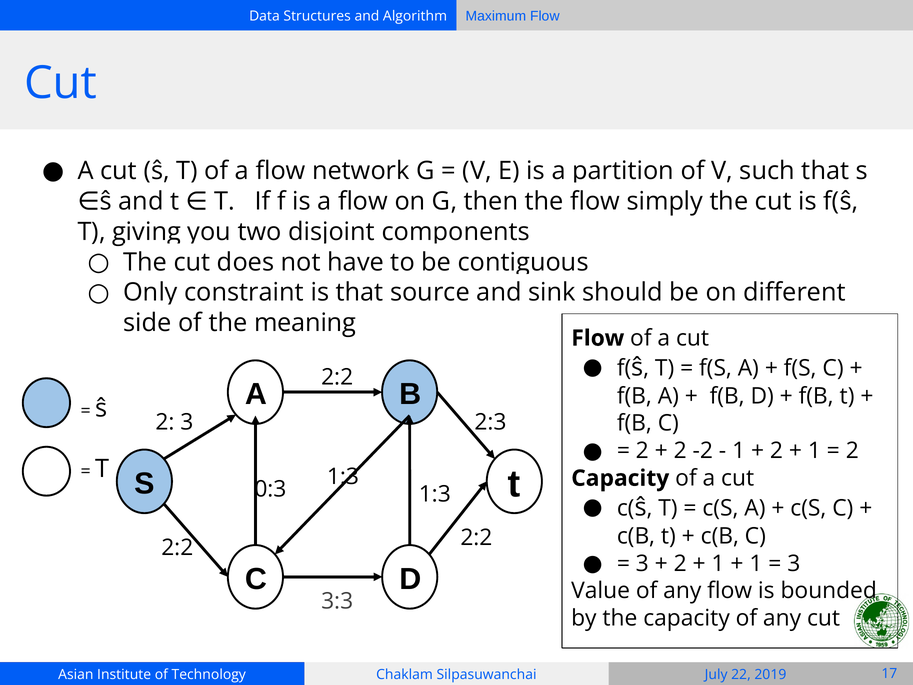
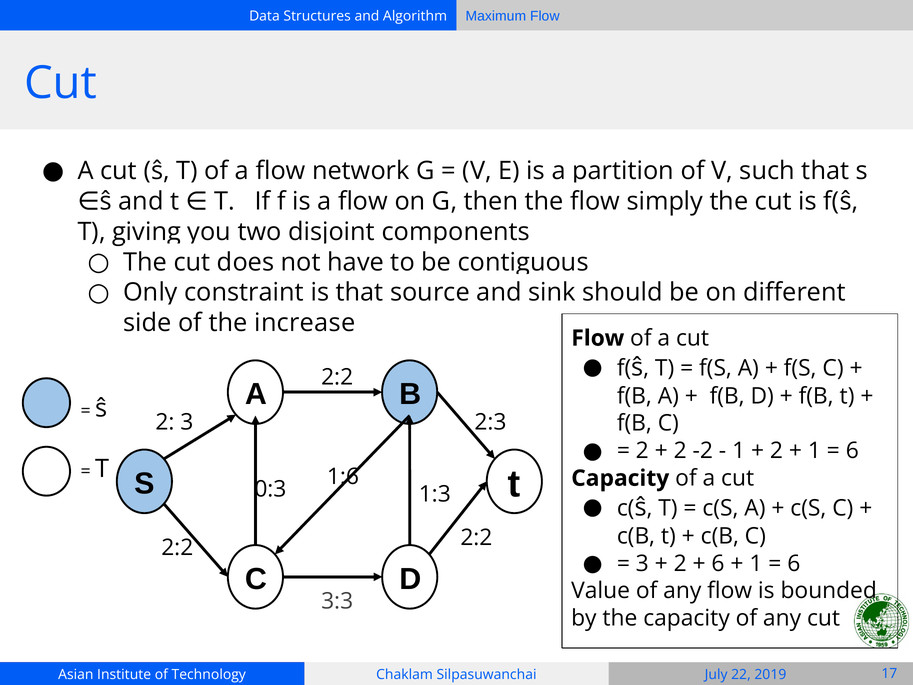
meaning: meaning -> increase
2 at (852, 451): 2 -> 6
1:3 at (343, 476): 1:3 -> 1:6
1 at (718, 563): 1 -> 6
3 at (794, 563): 3 -> 6
